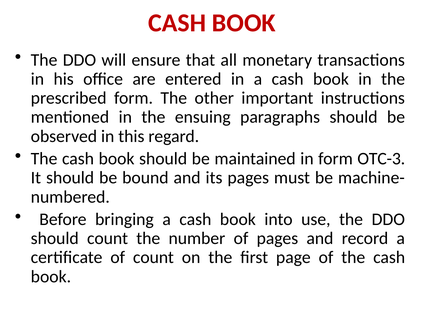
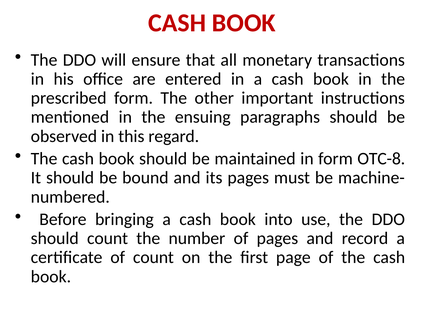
OTC-3: OTC-3 -> OTC-8
